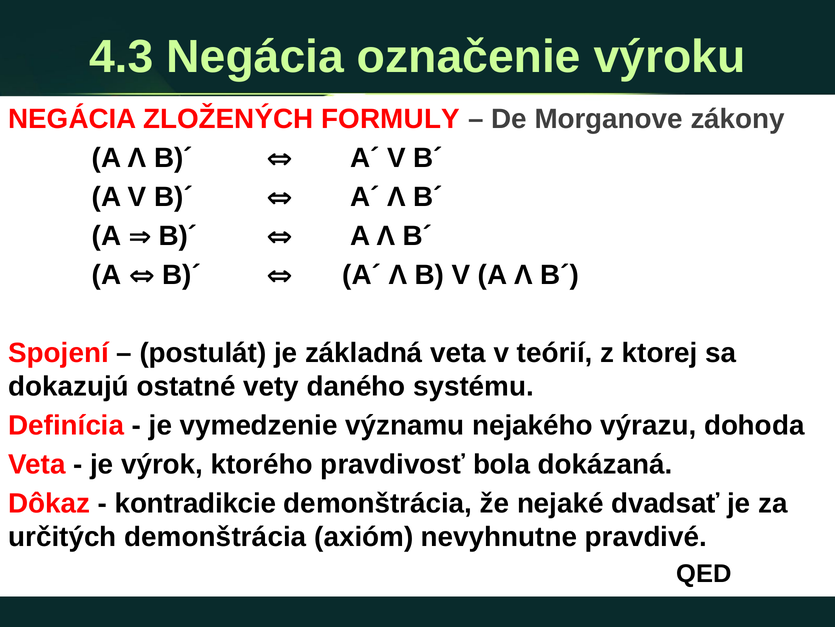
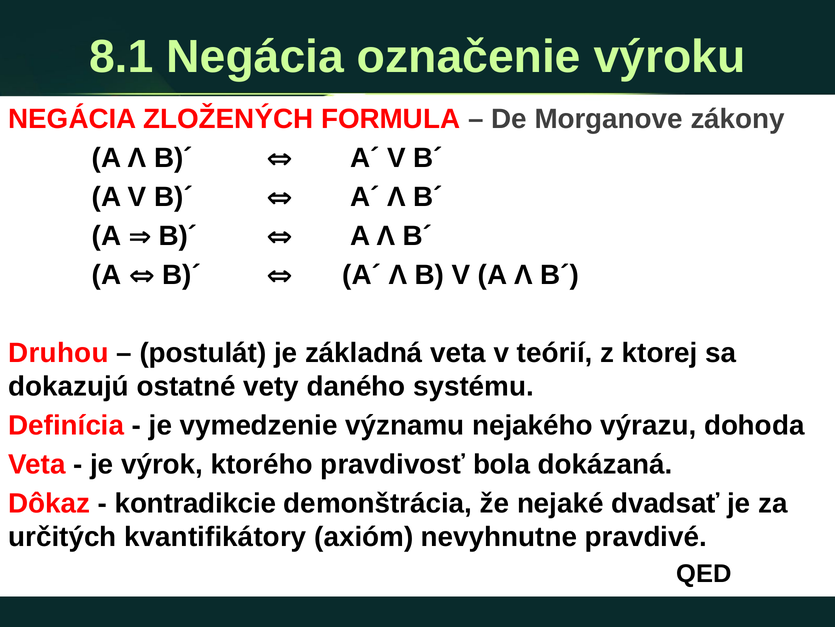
4.3: 4.3 -> 8.1
FORMULY: FORMULY -> FORMULA
Spojení: Spojení -> Druhou
určitých demonštrácia: demonštrácia -> kvantifikátory
